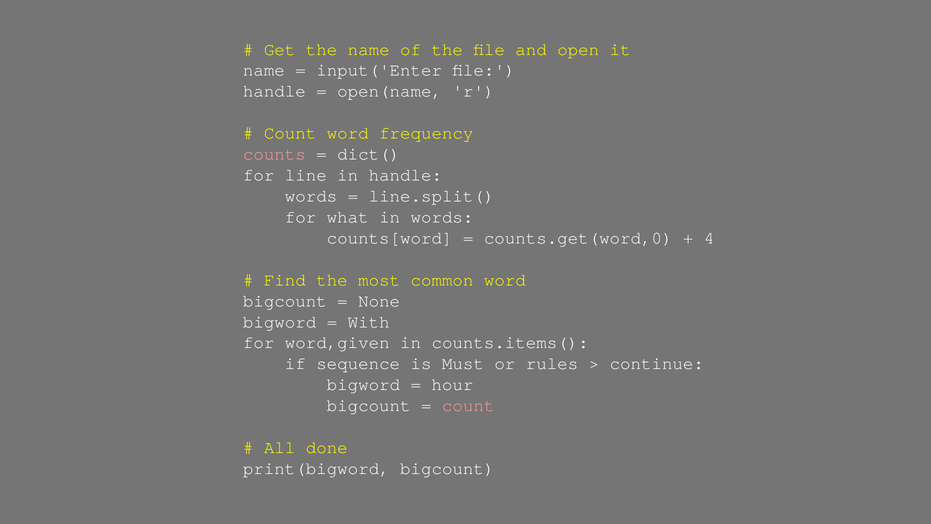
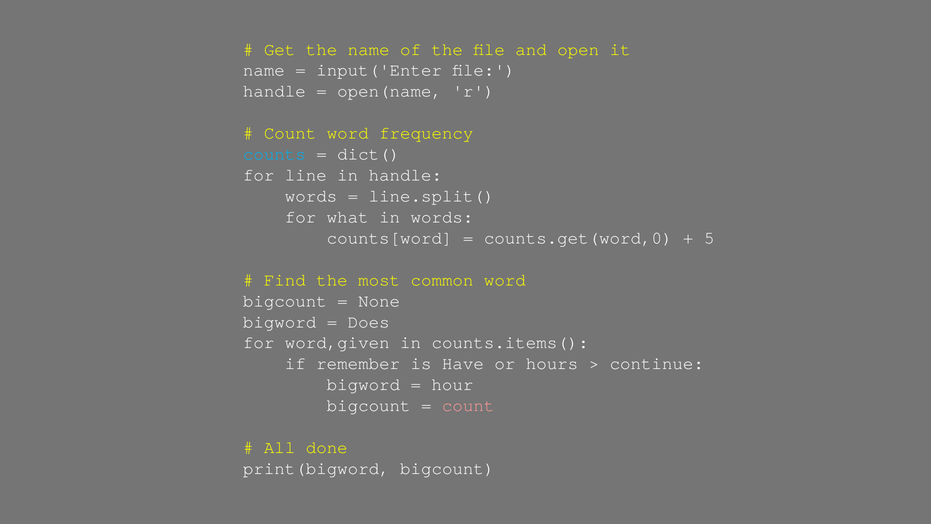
counts colour: pink -> light blue
4: 4 -> 5
With: With -> Does
sequence: sequence -> remember
Must: Must -> Have
rules: rules -> hours
